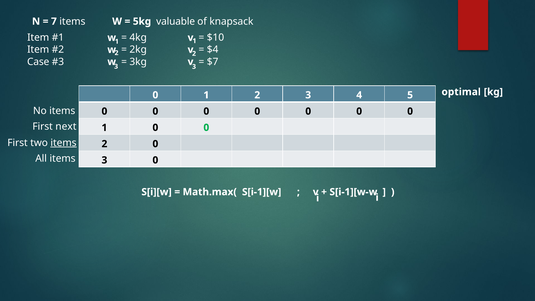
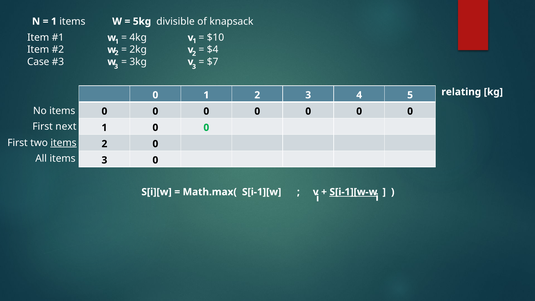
7 at (54, 21): 7 -> 1
valuable: valuable -> divisible
optimal: optimal -> relating
S[i-1][w-w underline: none -> present
